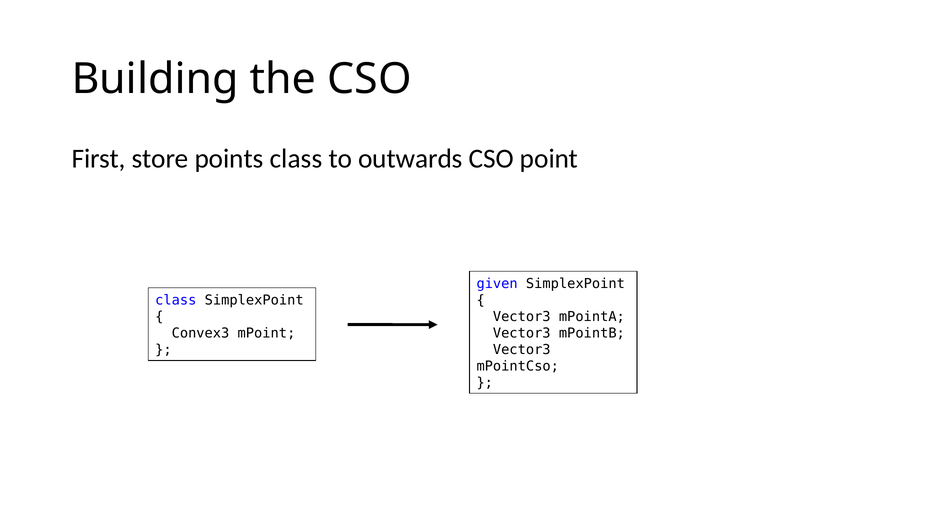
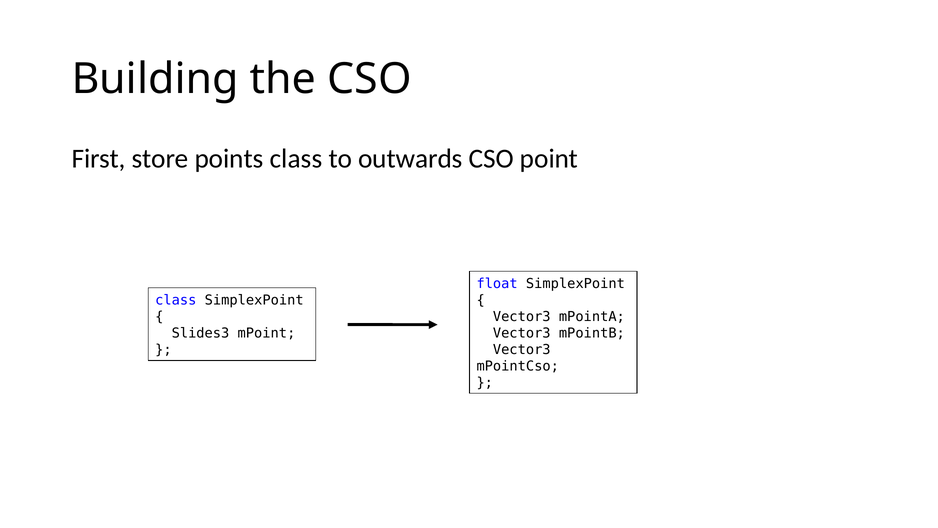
given: given -> float
Convex3: Convex3 -> Slides3
